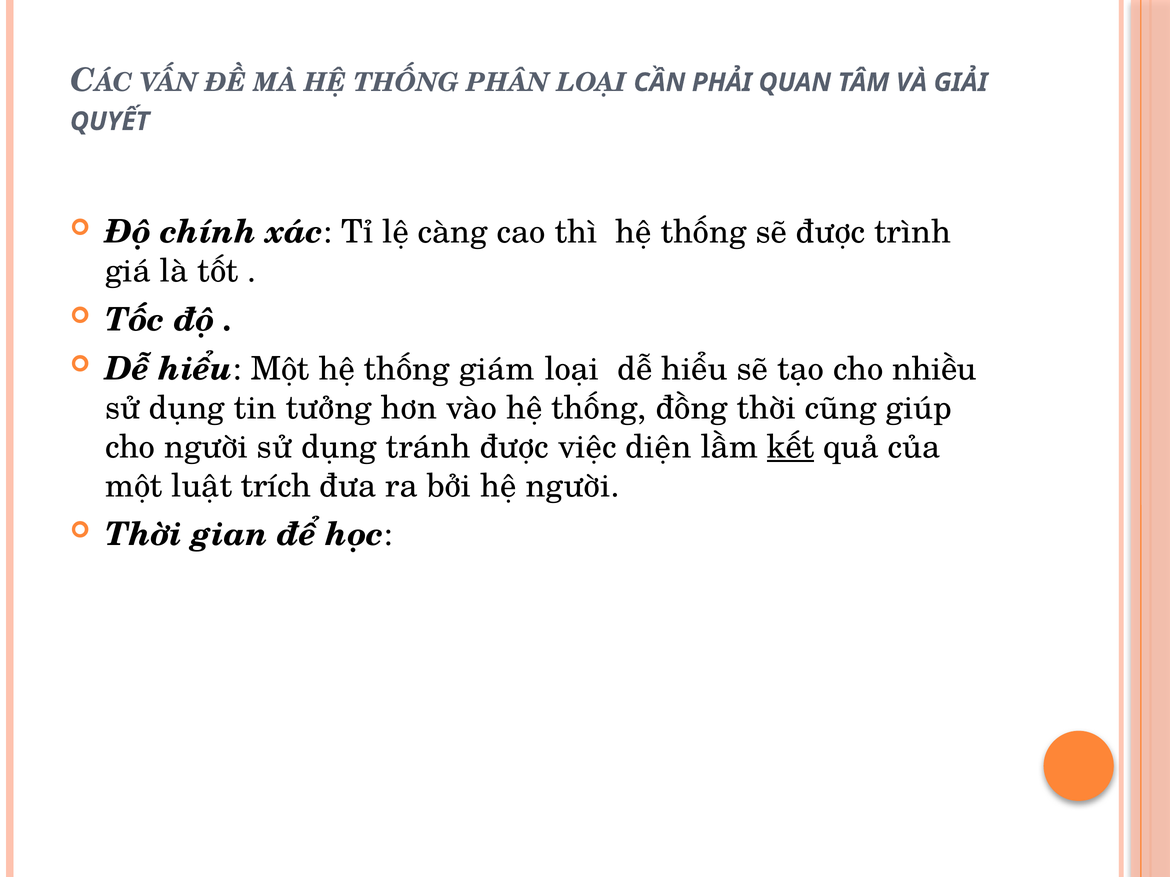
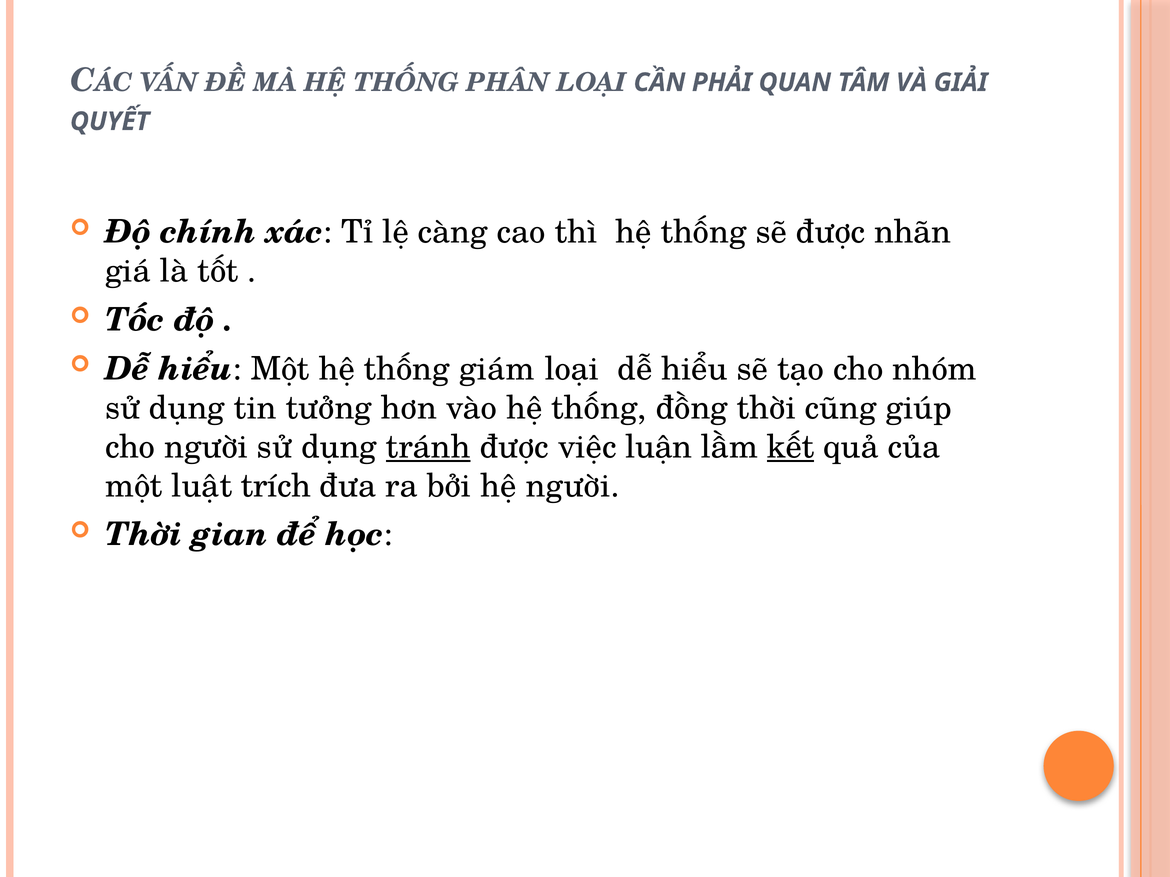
trình: trình -> nhãn
nhiều: nhiều -> nhóm
tránh underline: none -> present
diện: diện -> luận
